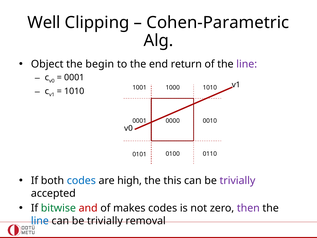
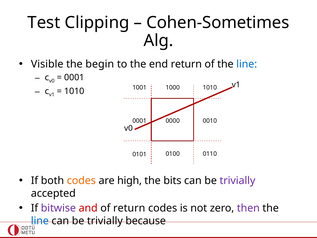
Well: Well -> Test
Cohen-Parametric: Cohen-Parametric -> Cohen-Sometimes
Object: Object -> Visible
line at (247, 64) colour: purple -> blue
codes at (81, 180) colour: blue -> orange
this: this -> bits
bitwise colour: green -> purple
of makes: makes -> return
removal: removal -> because
